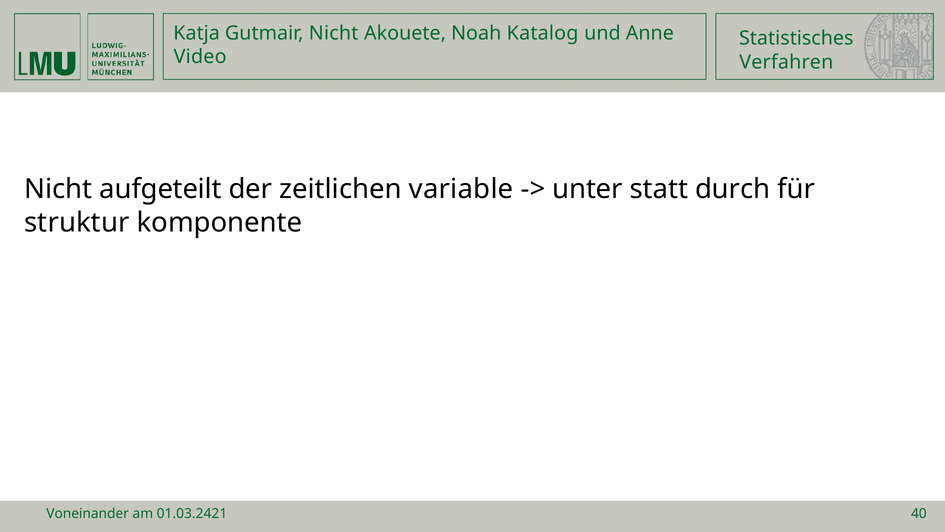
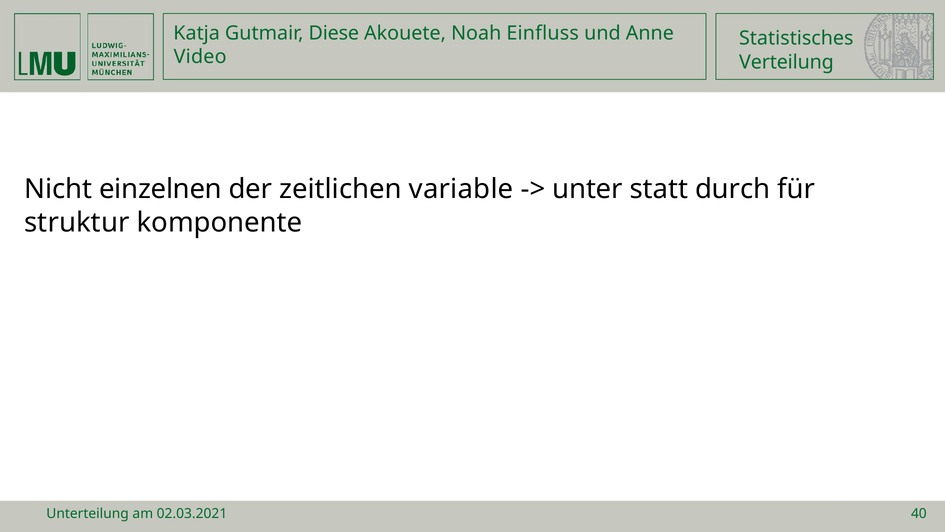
Gutmair Nicht: Nicht -> Diese
Katalog: Katalog -> Einfluss
Verfahren: Verfahren -> Verteilung
aufgeteilt: aufgeteilt -> einzelnen
Voneinander: Voneinander -> Unterteilung
01.03.2421: 01.03.2421 -> 02.03.2021
